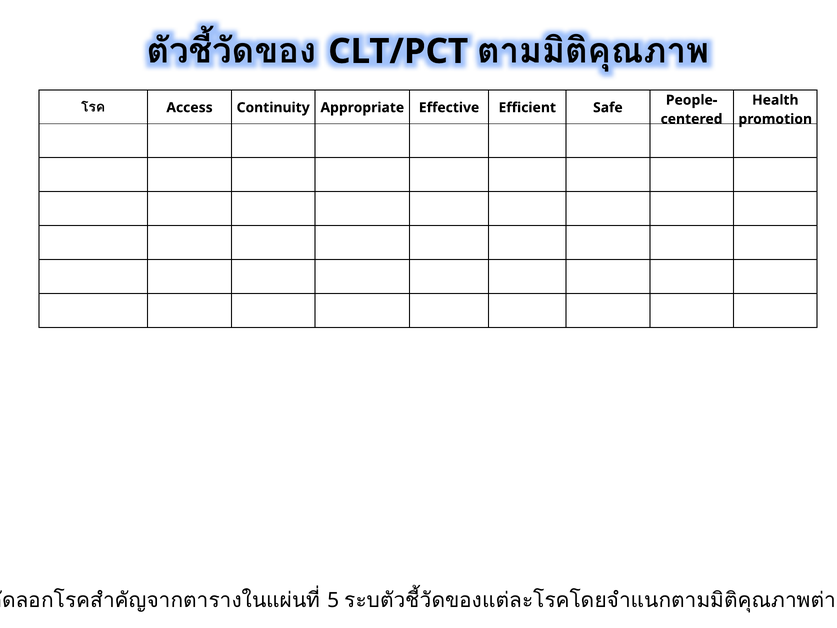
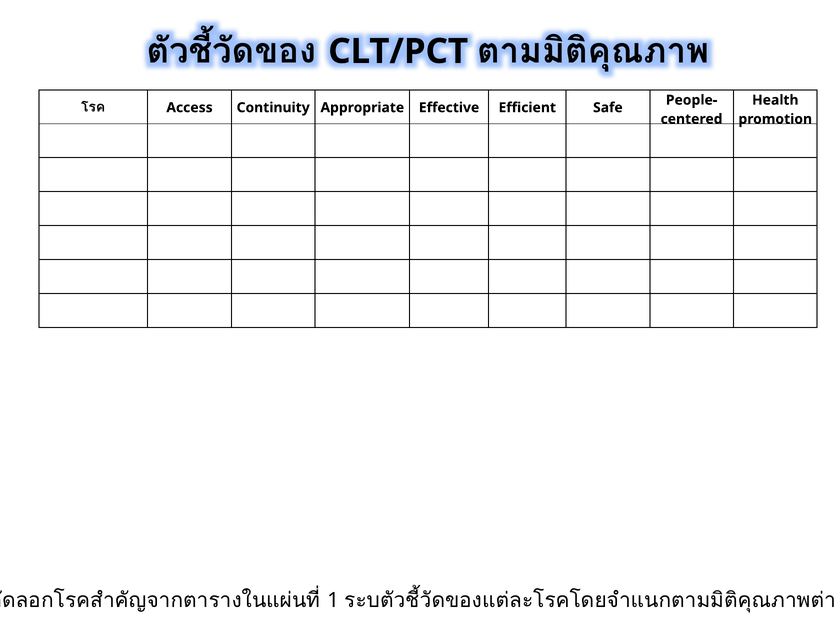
5: 5 -> 1
